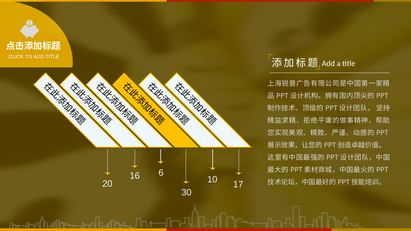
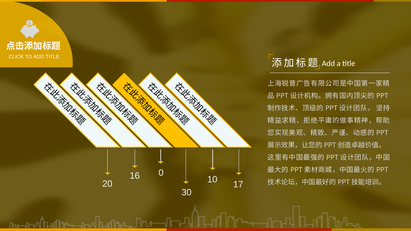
6: 6 -> 0
